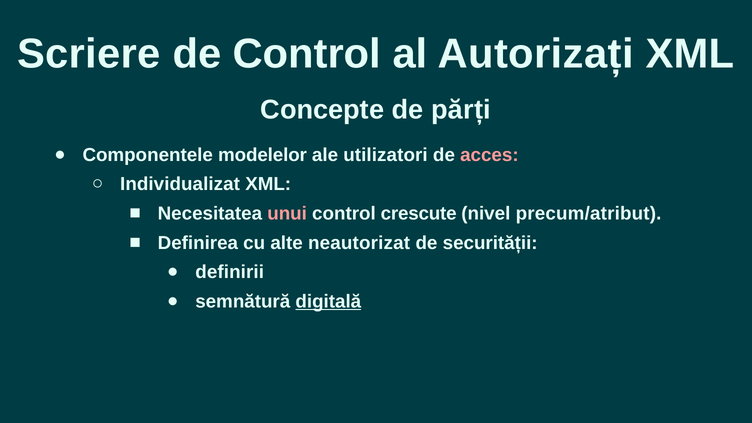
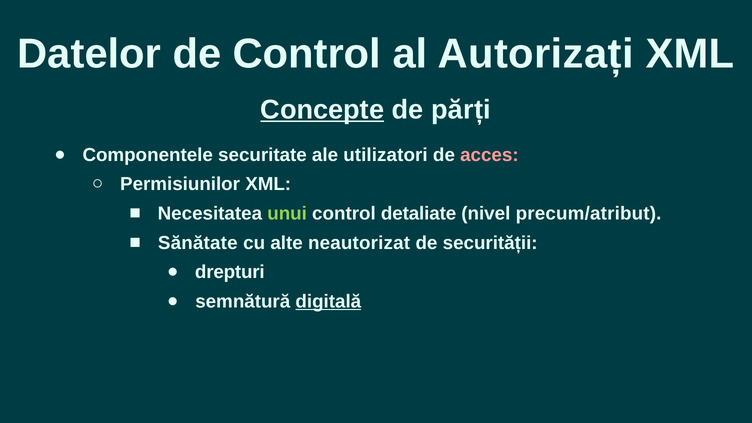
Scriere: Scriere -> Datelor
Concepte underline: none -> present
modelelor: modelelor -> securitate
Individualizat: Individualizat -> Permisiunilor
unui colour: pink -> light green
crescute: crescute -> detaliate
Definirea: Definirea -> Sănătate
definirii: definirii -> drepturi
